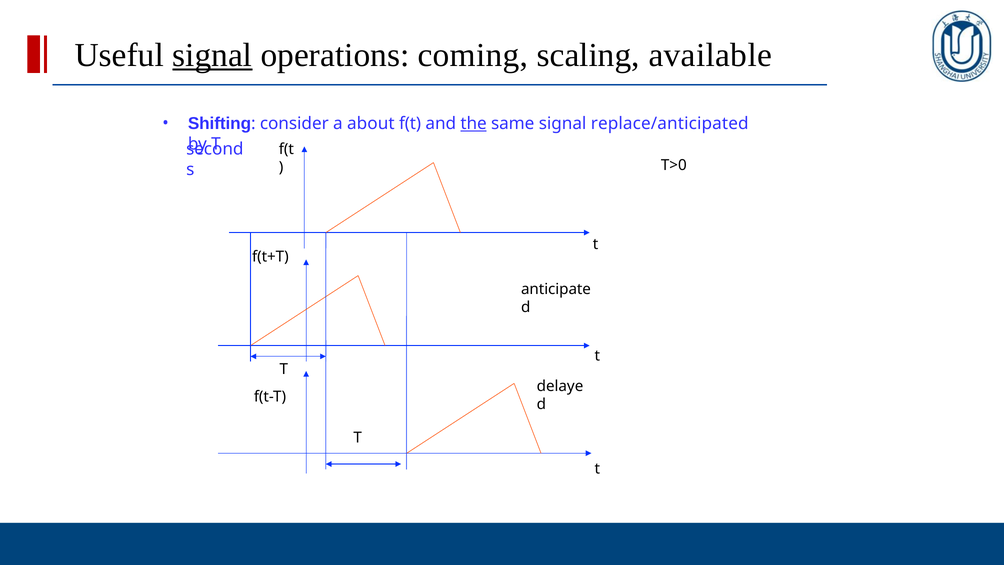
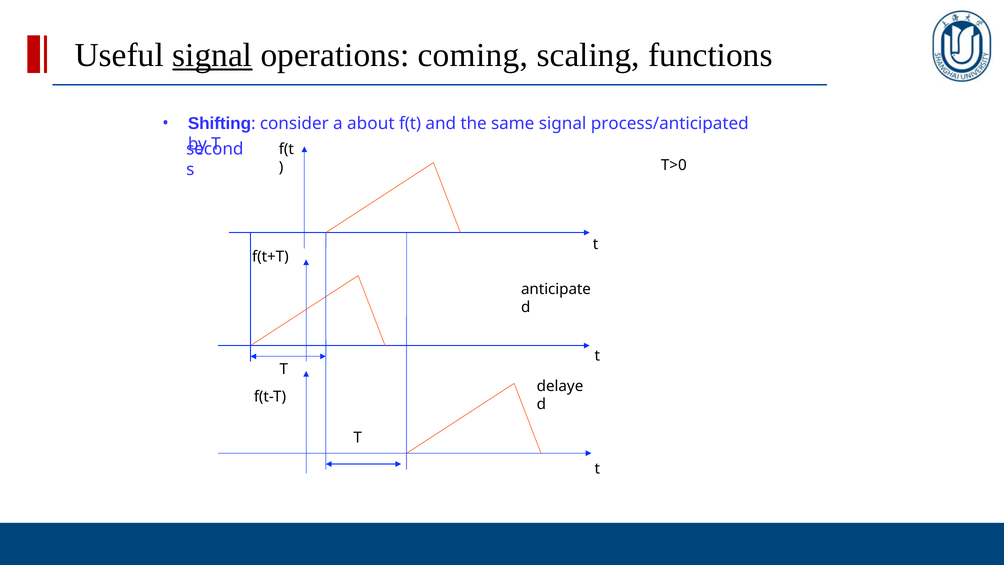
available: available -> functions
the underline: present -> none
replace/anticipated: replace/anticipated -> process/anticipated
